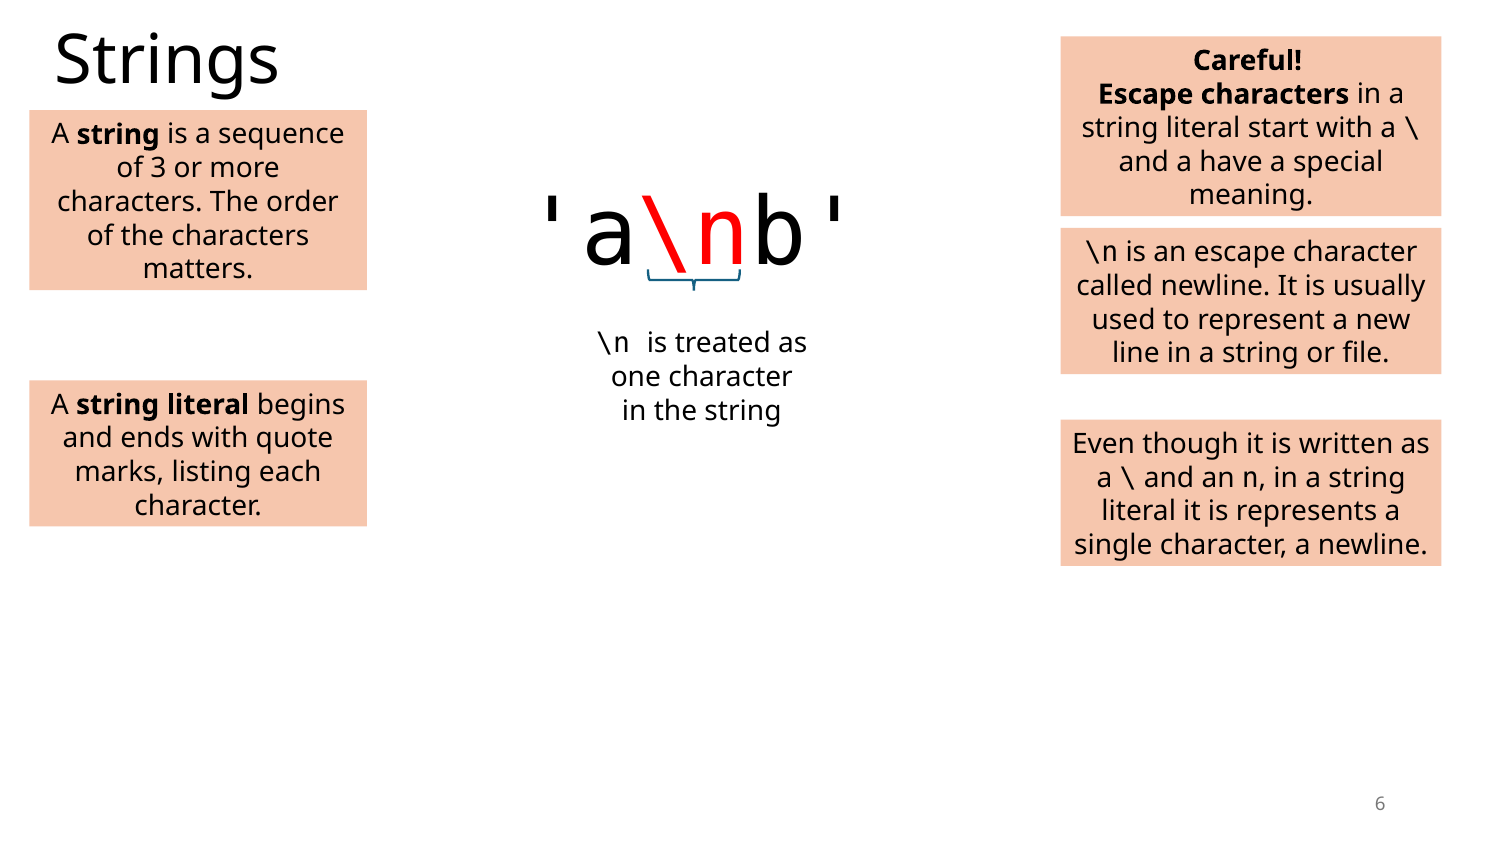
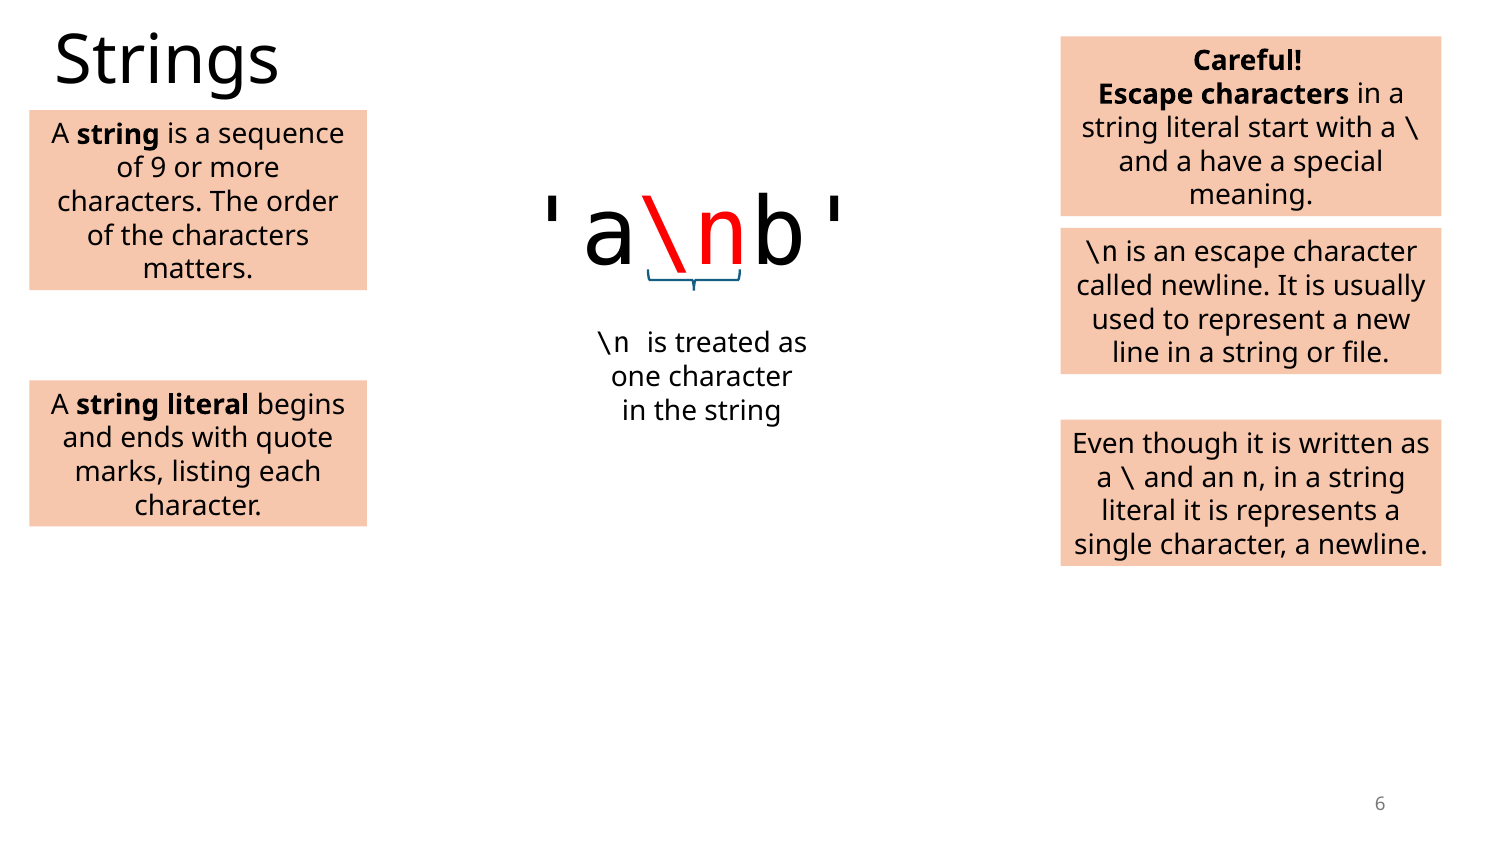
3: 3 -> 9
